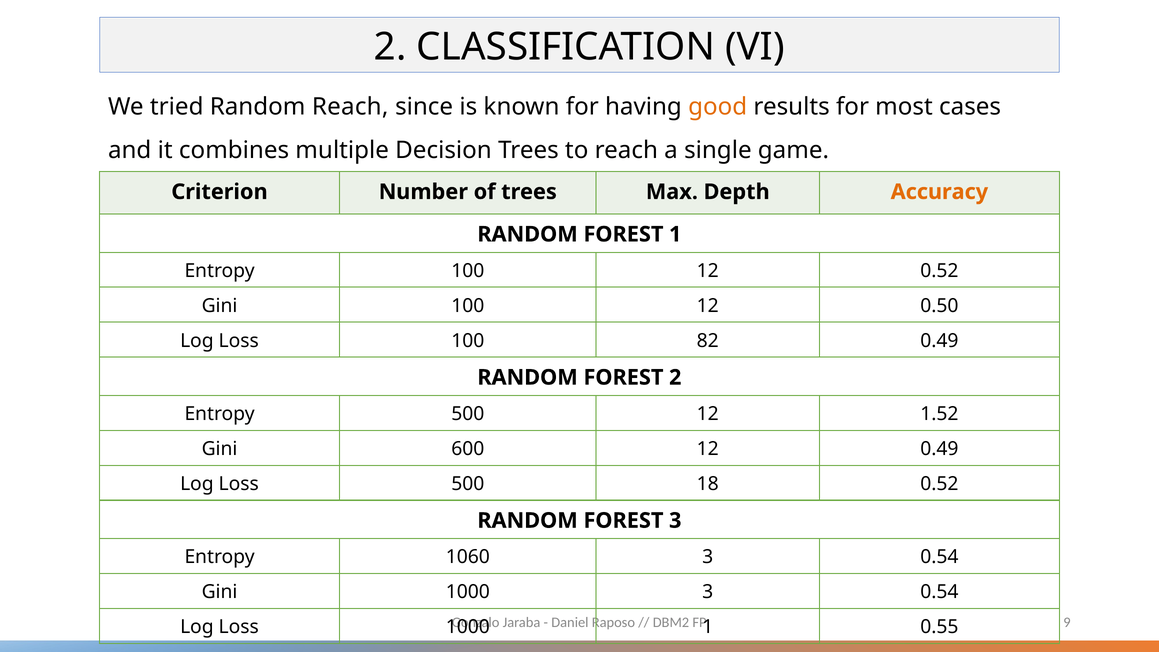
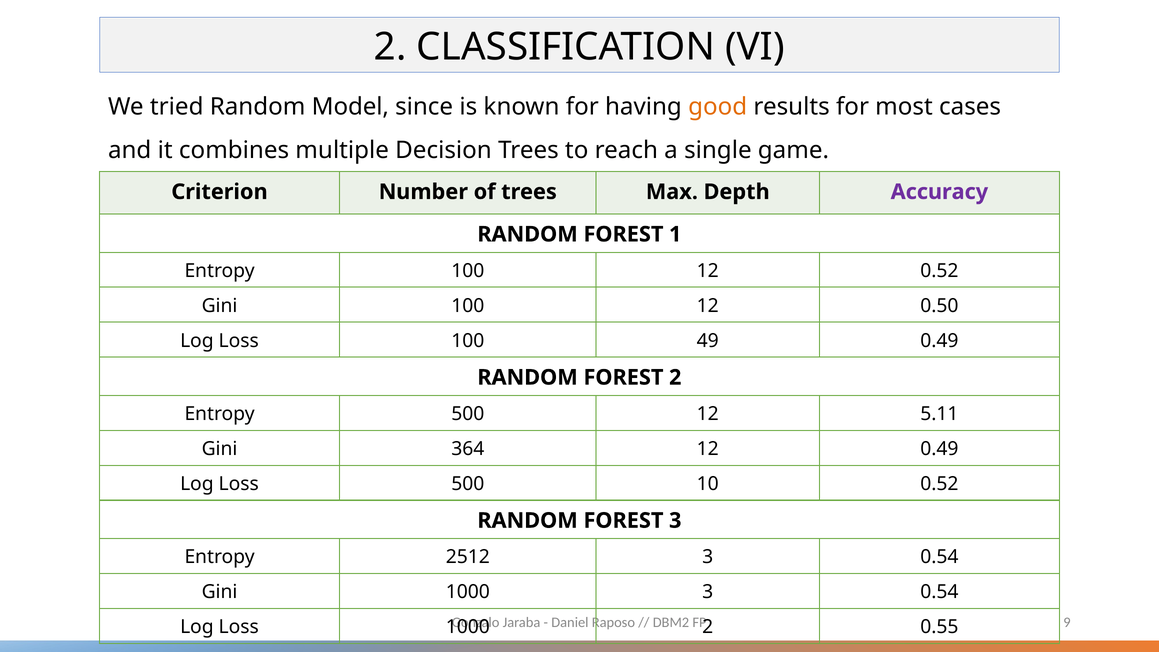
Random Reach: Reach -> Model
Accuracy colour: orange -> purple
82: 82 -> 49
1.52: 1.52 -> 5.11
600: 600 -> 364
18: 18 -> 10
1060: 1060 -> 2512
1 at (708, 627): 1 -> 2
